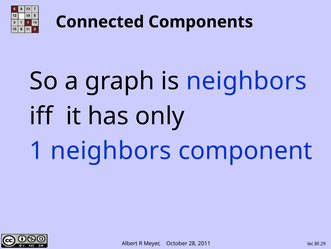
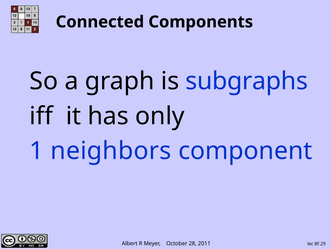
is neighbors: neighbors -> subgraphs
